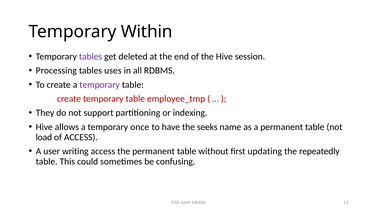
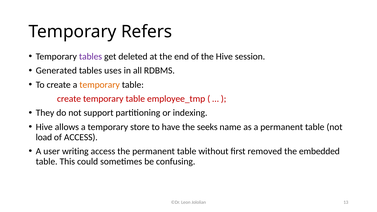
Within: Within -> Refers
Processing: Processing -> Generated
temporary at (100, 85) colour: purple -> orange
once: once -> store
updating: updating -> removed
repeatedly: repeatedly -> embedded
